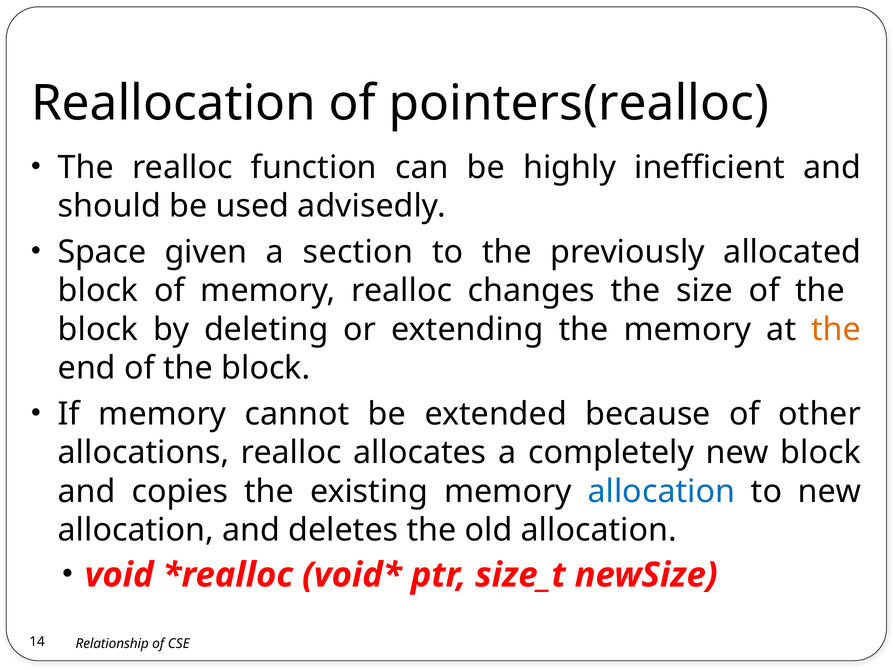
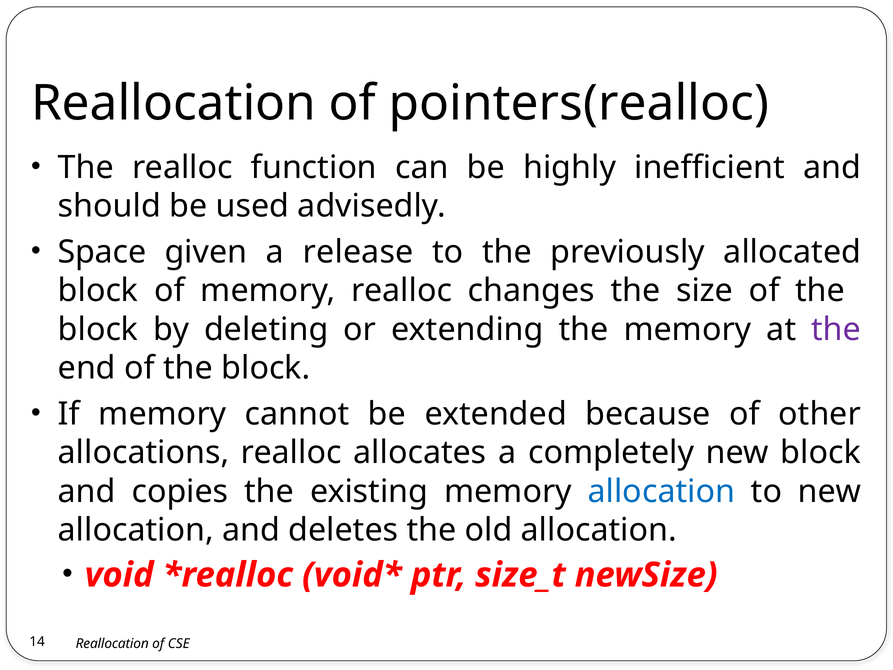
section: section -> release
the at (836, 329) colour: orange -> purple
Relationship at (112, 644): Relationship -> Reallocation
